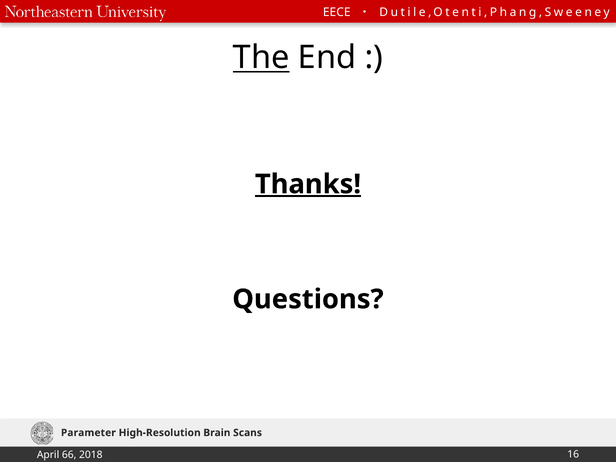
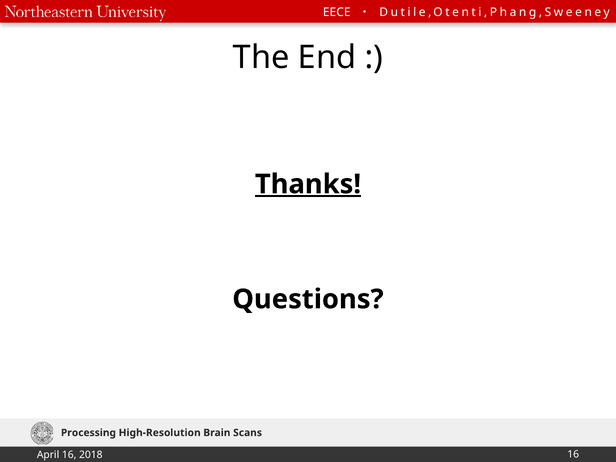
The underline: present -> none
Parameter: Parameter -> Processing
April 66: 66 -> 16
